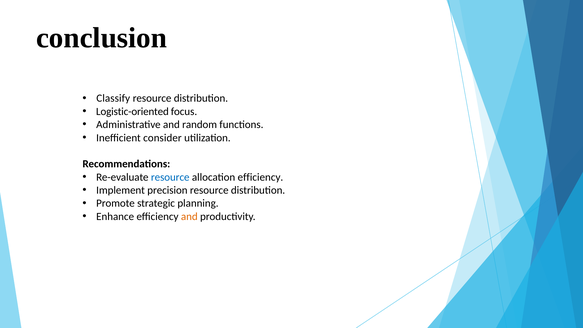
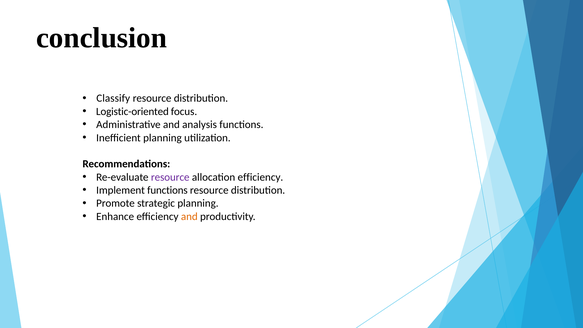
random: random -> analysis
Inefficient consider: consider -> planning
resource at (170, 177) colour: blue -> purple
Implement precision: precision -> functions
